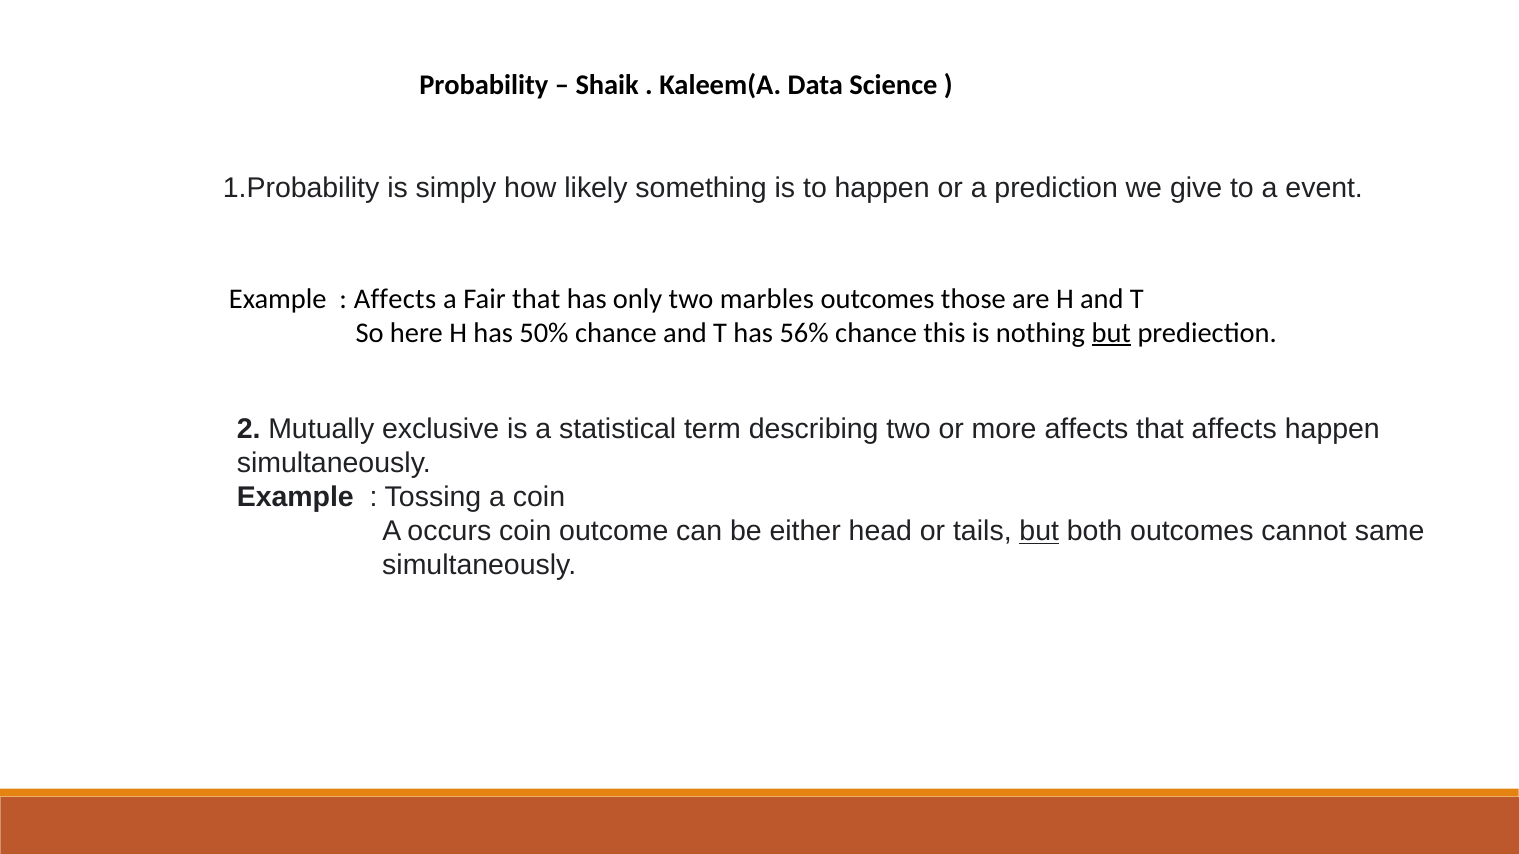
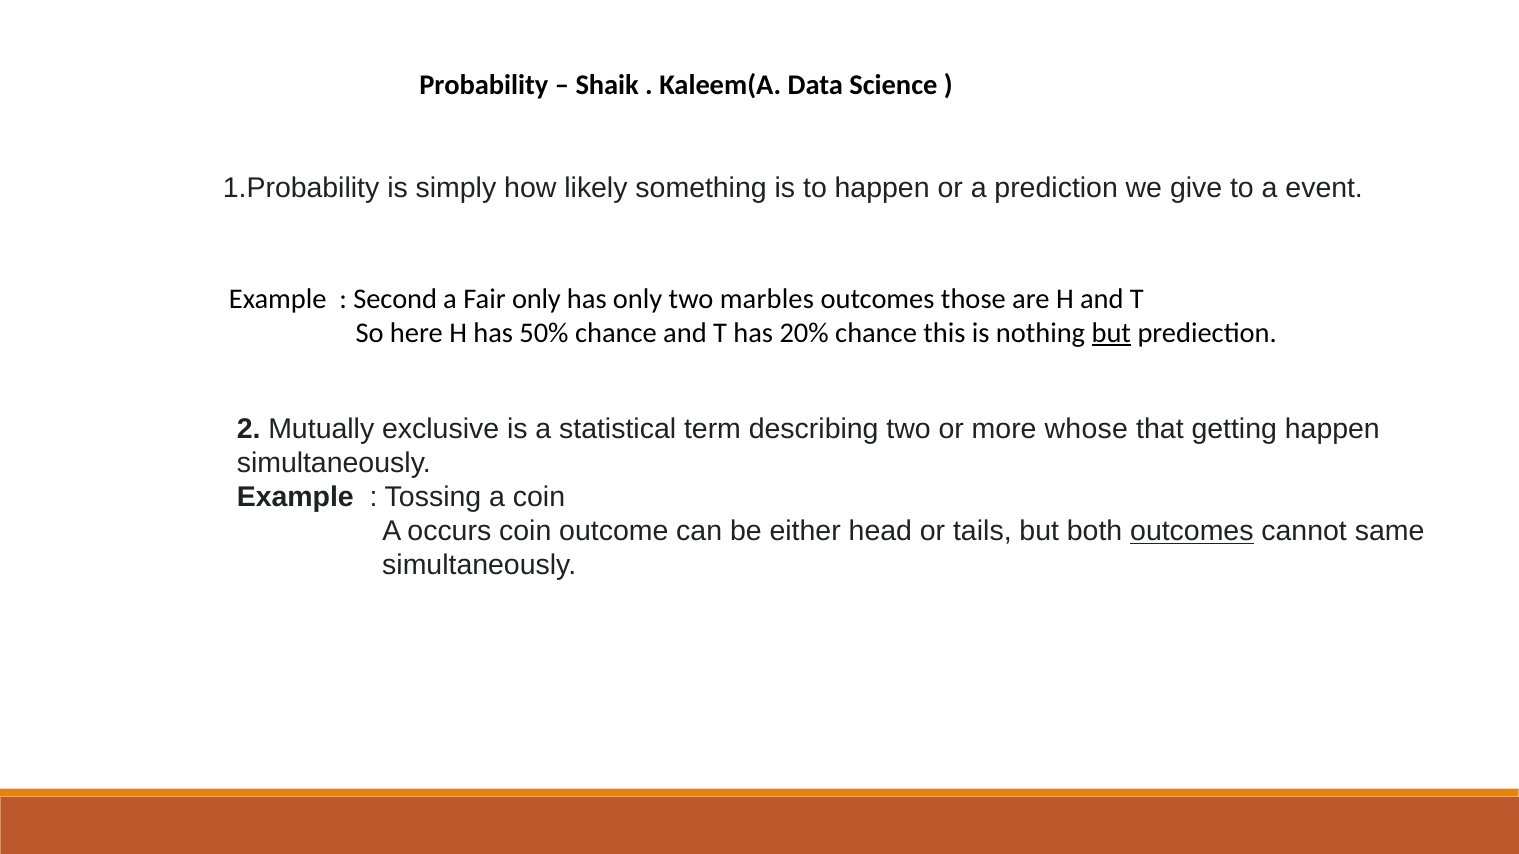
Affects at (395, 299): Affects -> Second
Fair that: that -> only
56%: 56% -> 20%
more affects: affects -> whose
that affects: affects -> getting
but at (1039, 531) underline: present -> none
outcomes at (1192, 531) underline: none -> present
